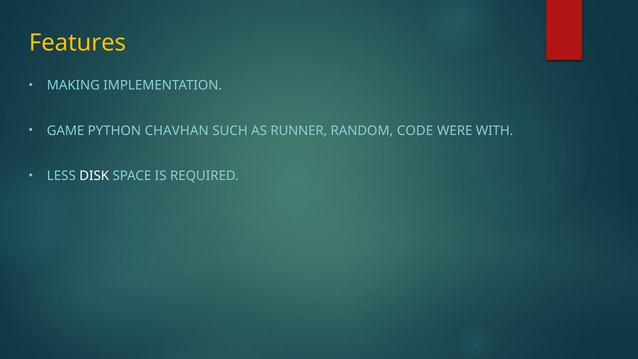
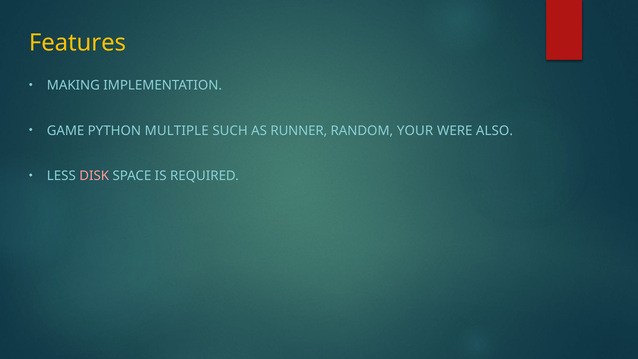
CHAVHAN: CHAVHAN -> MULTIPLE
CODE: CODE -> YOUR
WITH: WITH -> ALSO
DISK colour: white -> pink
